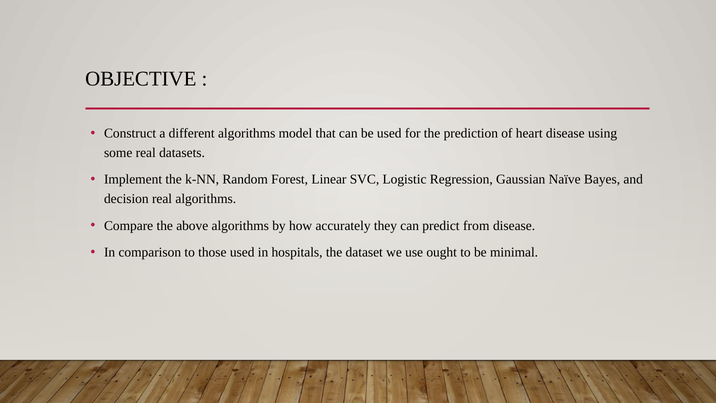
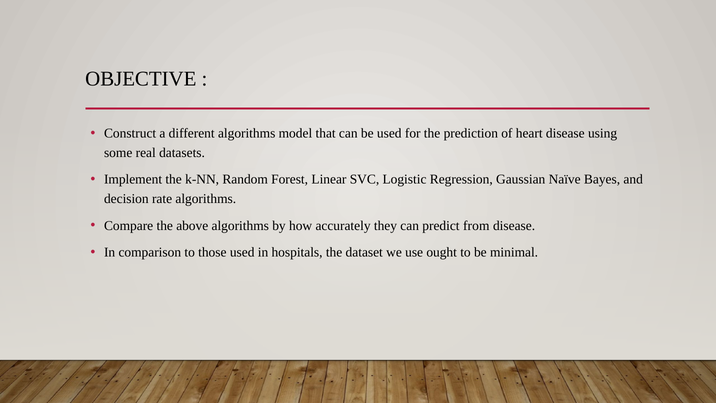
decision real: real -> rate
